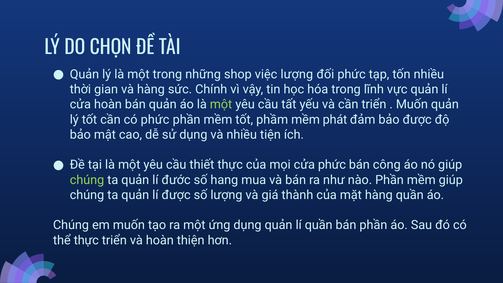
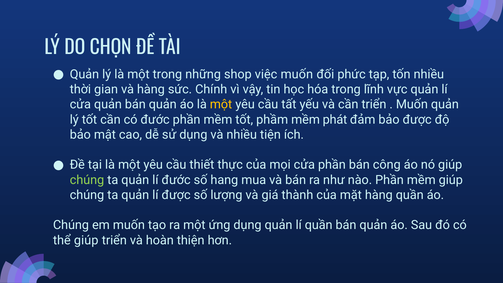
việc lượng: lượng -> muốn
cửa hoàn: hoàn -> quản
một at (221, 104) colour: light green -> yellow
có phức: phức -> đước
cửa phức: phức -> phần
phần at (373, 225): phần -> quản
thể thực: thực -> giúp
